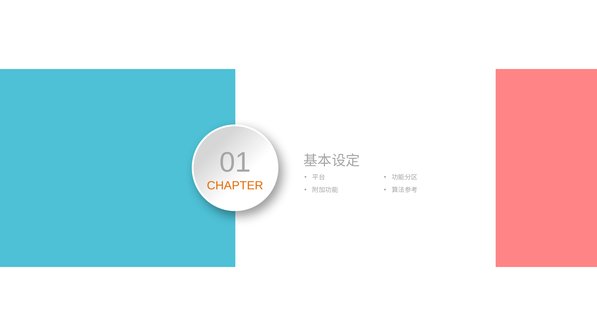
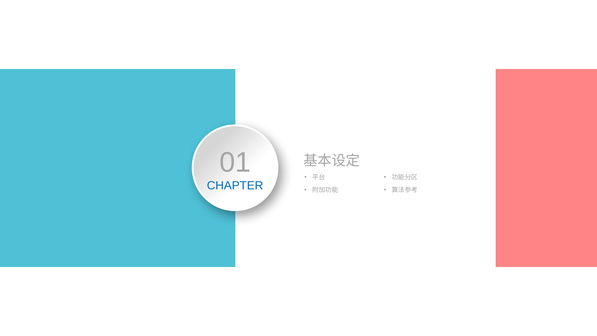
CHAPTER colour: orange -> blue
